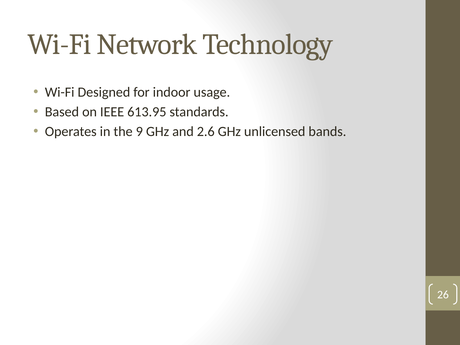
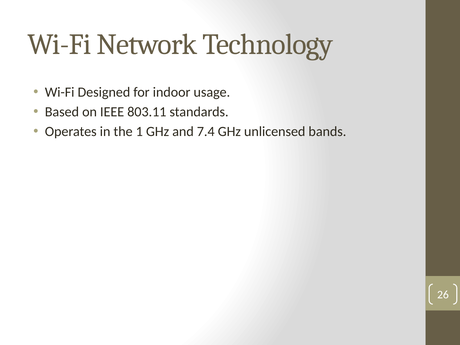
613.95: 613.95 -> 803.11
9: 9 -> 1
2.6: 2.6 -> 7.4
